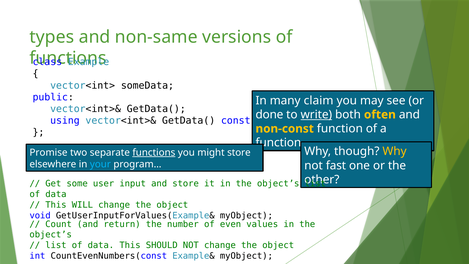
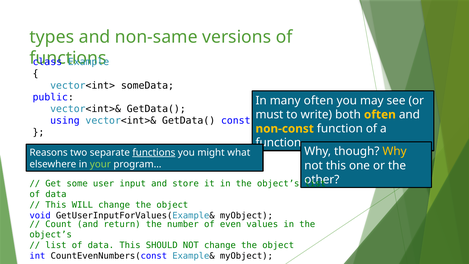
many claim: claim -> often
done: done -> must
write underline: present -> none
Promise: Promise -> Reasons
might store: store -> what
your colour: light blue -> light green
not fast: fast -> this
